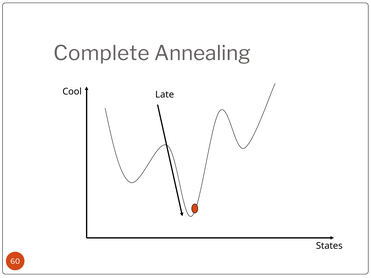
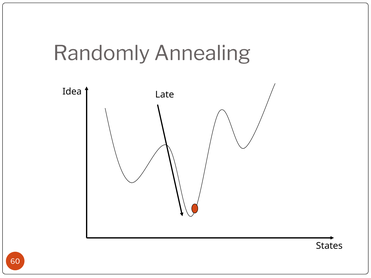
Complete: Complete -> Randomly
Cool: Cool -> Idea
